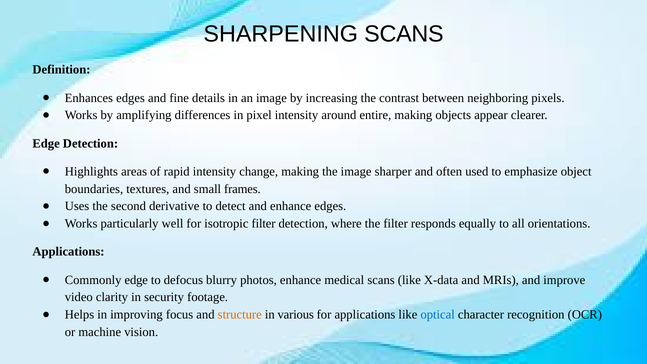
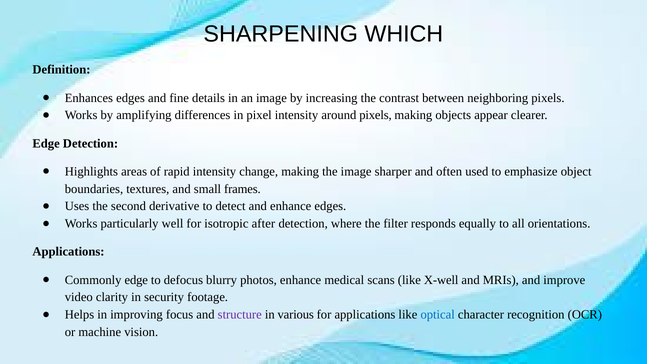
SHARPENING SCANS: SCANS -> WHICH
around entire: entire -> pixels
isotropic filter: filter -> after
X-data: X-data -> X-well
structure colour: orange -> purple
